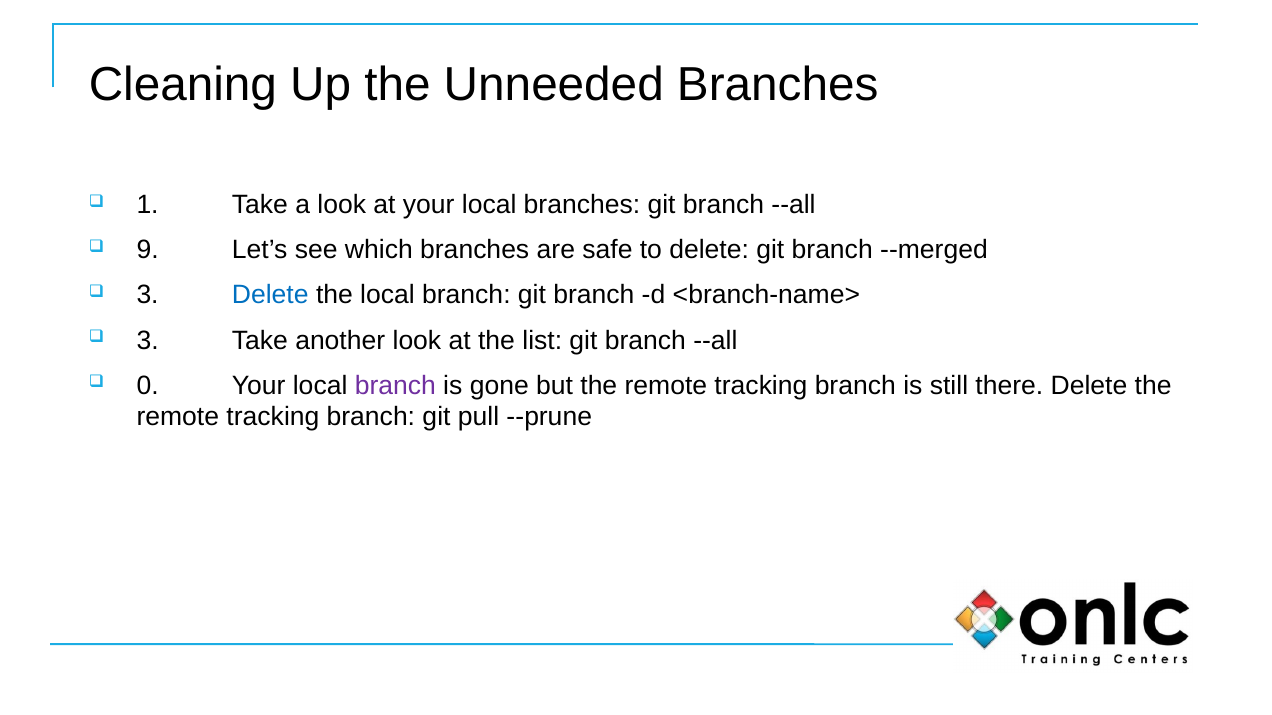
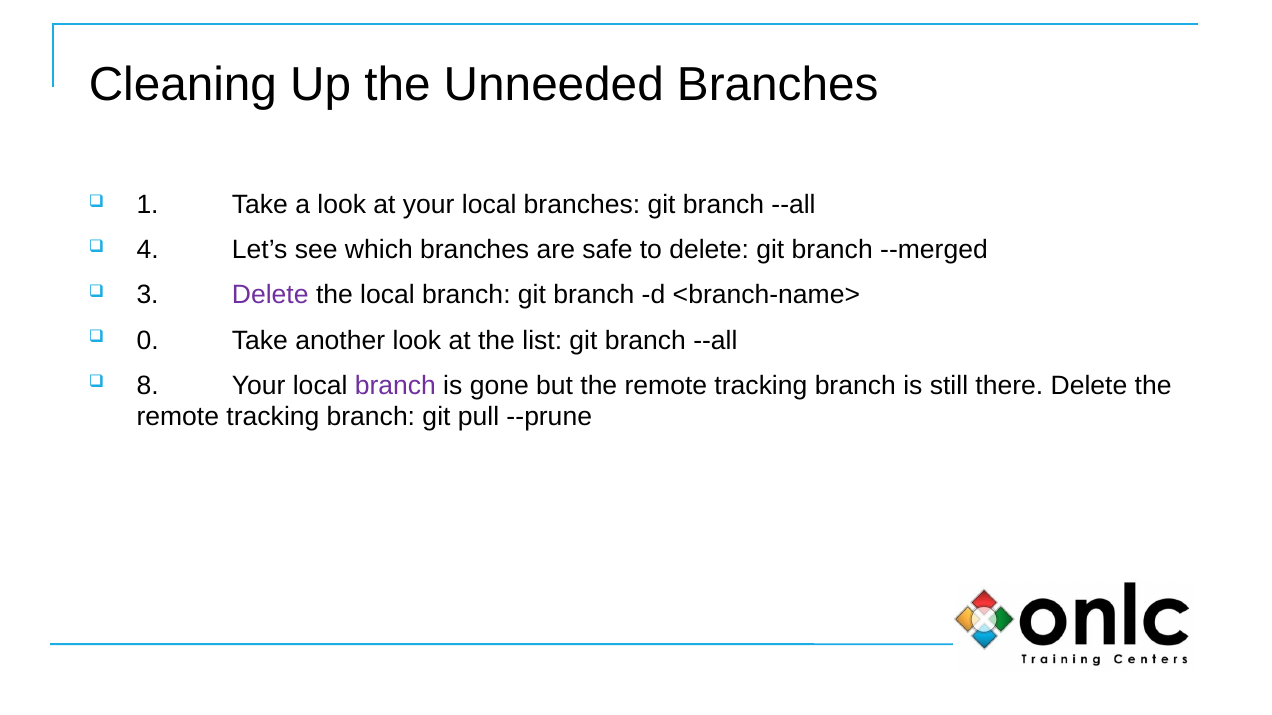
9: 9 -> 4
Delete at (270, 295) colour: blue -> purple
3 at (148, 341): 3 -> 0
0: 0 -> 8
